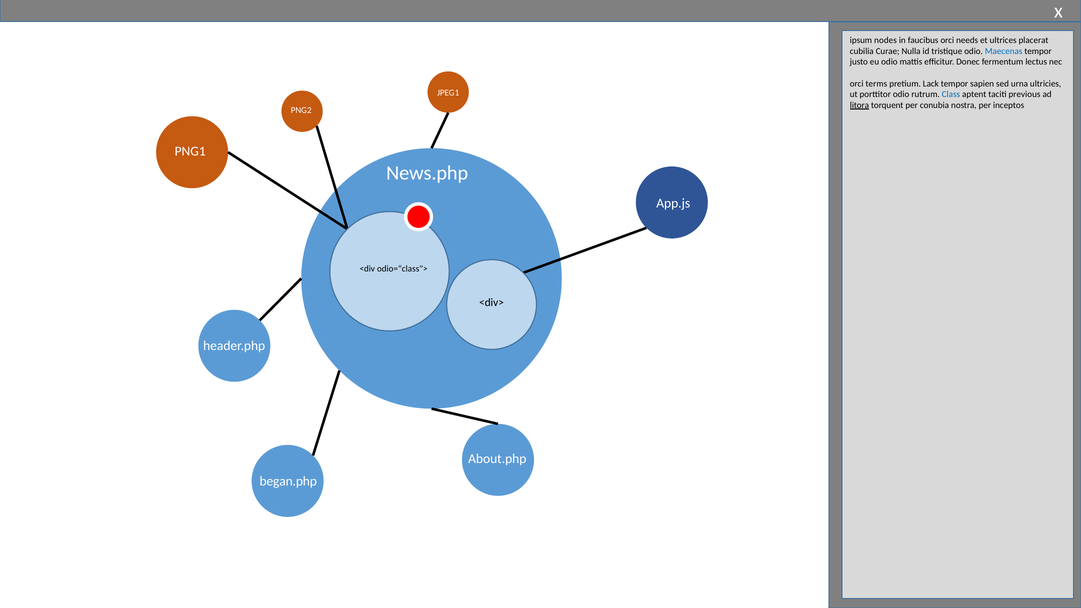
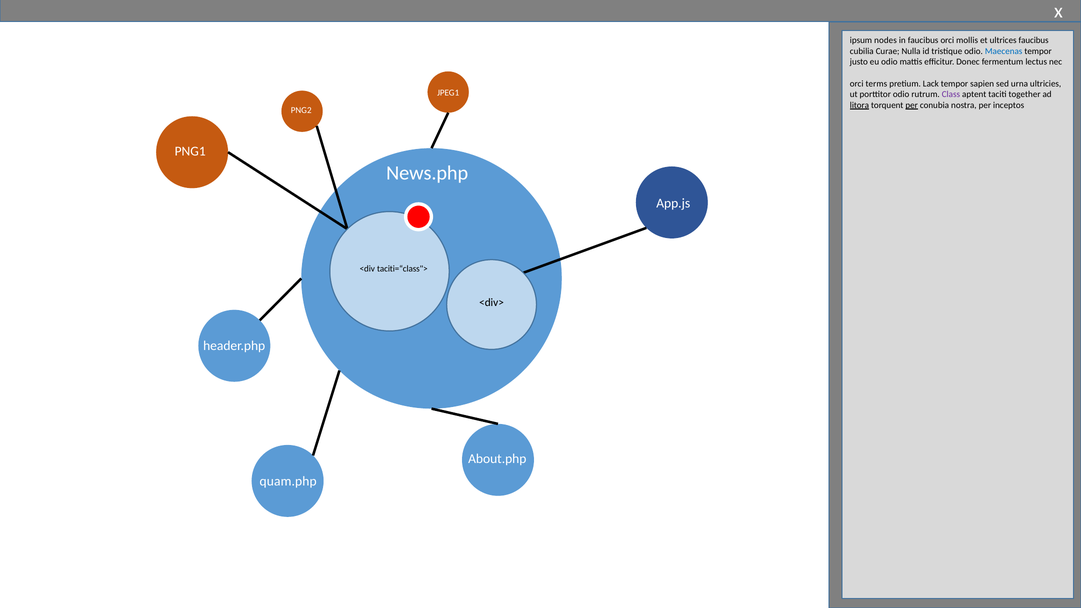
needs: needs -> mollis
ultrices placerat: placerat -> faucibus
Class colour: blue -> purple
previous: previous -> together
per at (912, 105) underline: none -> present
odio=“class">: odio=“class"> -> taciti=“class">
began.php: began.php -> quam.php
